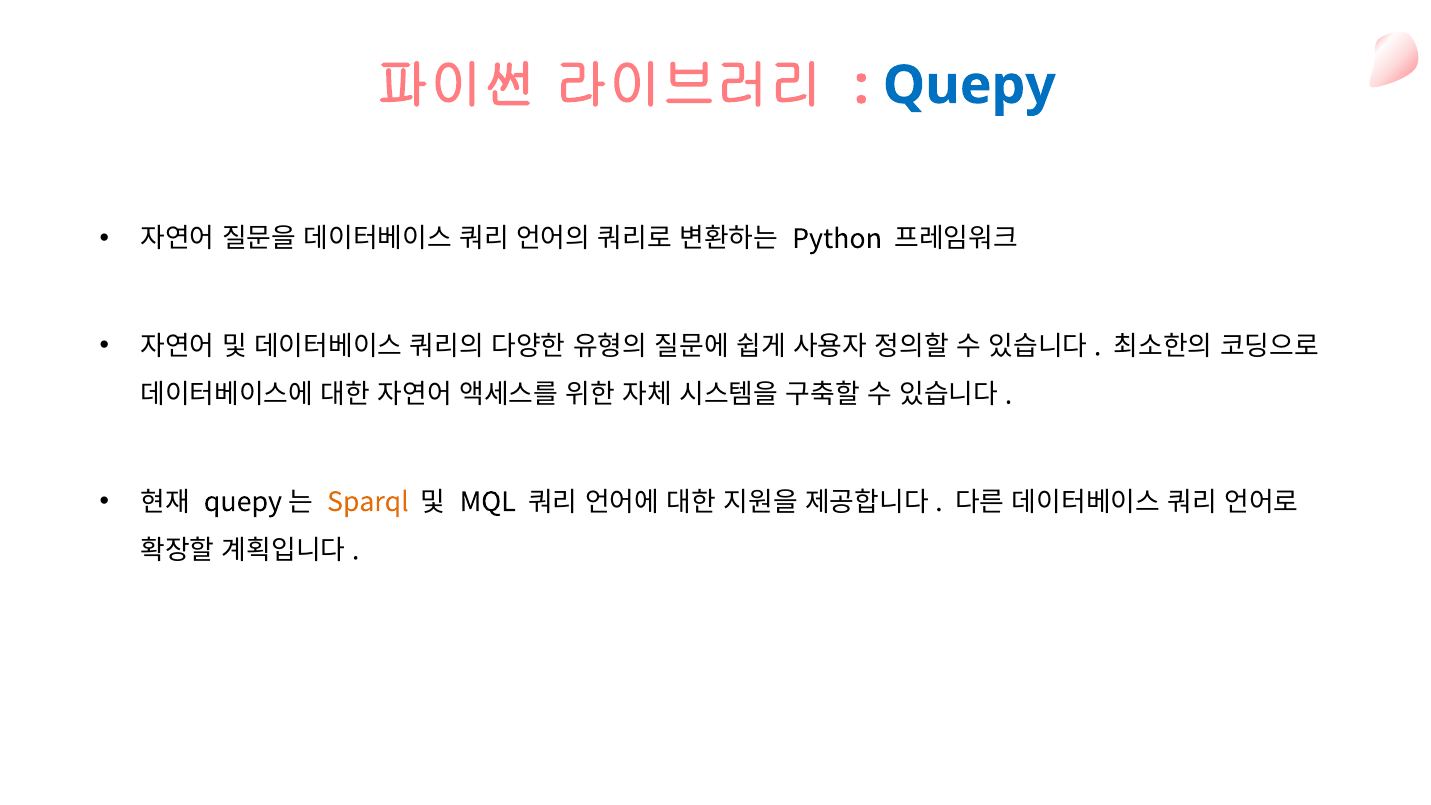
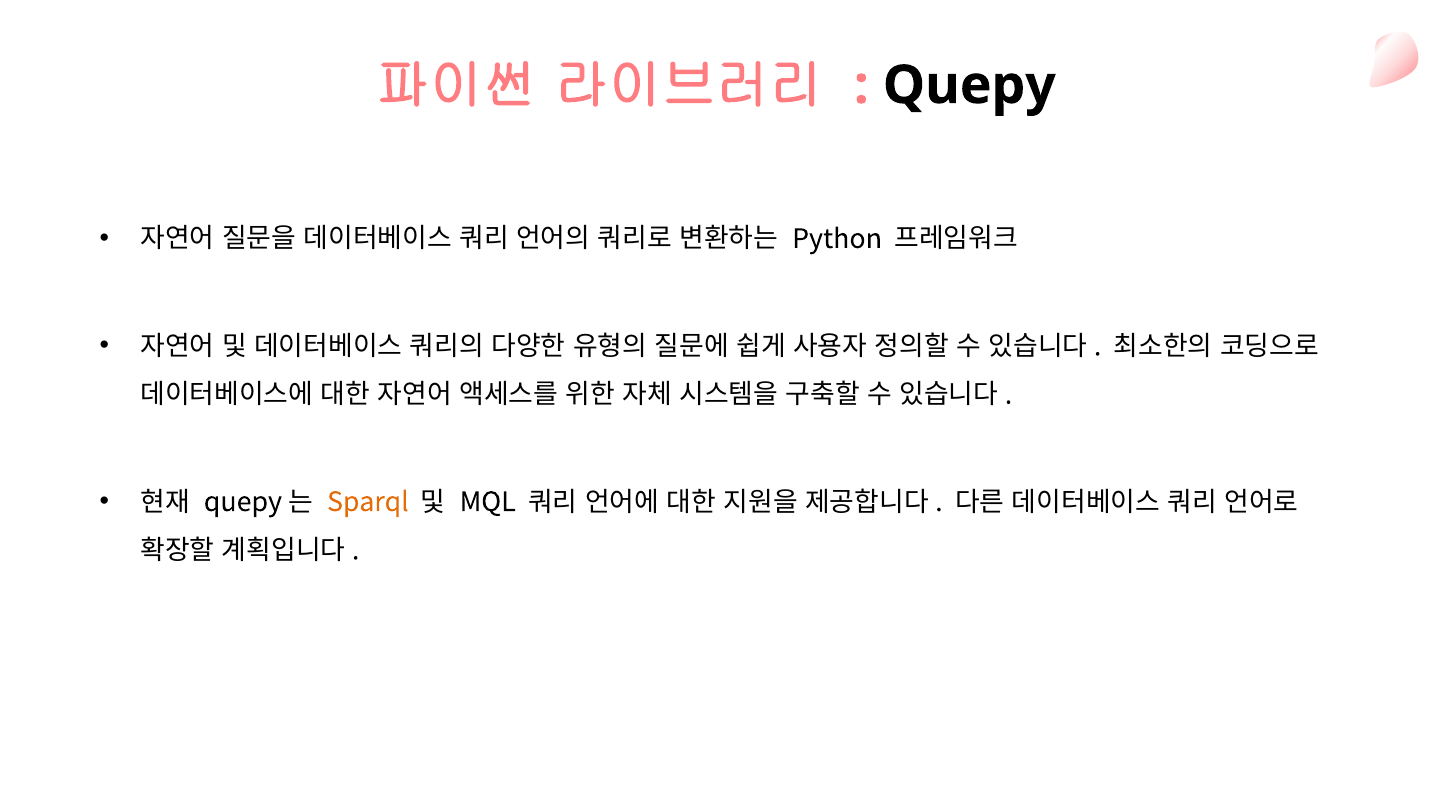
Quepy at (969, 85) colour: blue -> black
